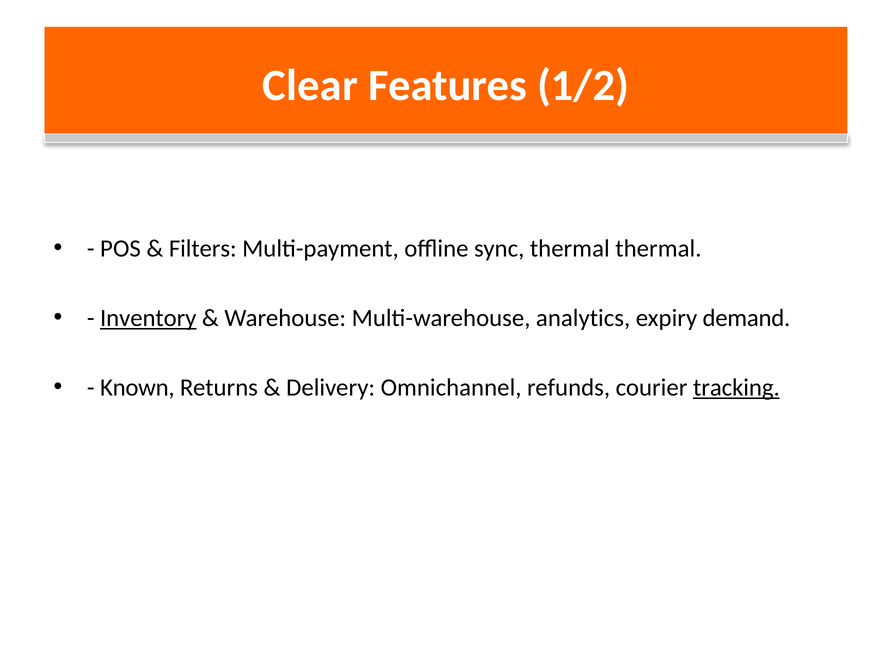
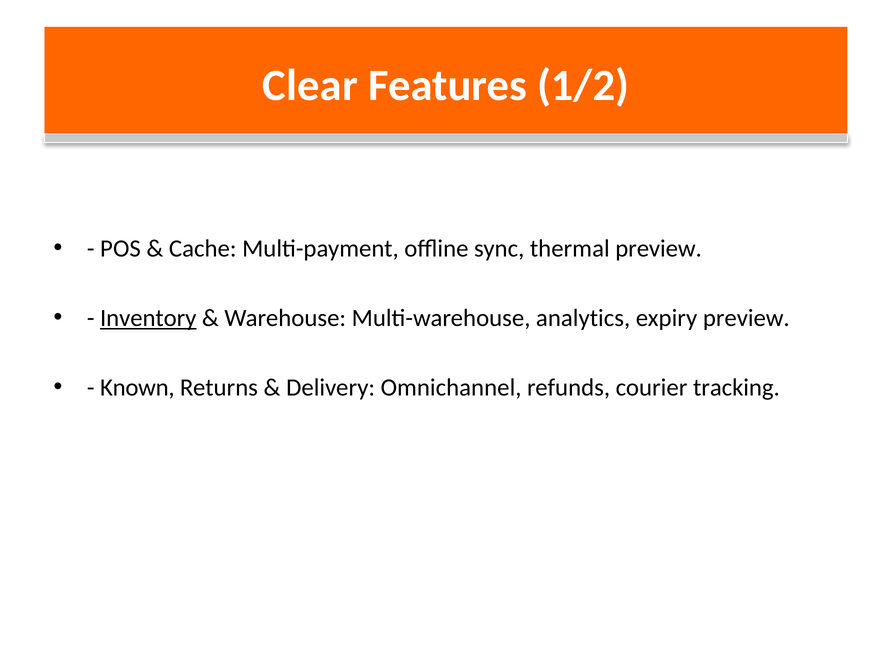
Filters: Filters -> Cache
thermal thermal: thermal -> preview
expiry demand: demand -> preview
tracking underline: present -> none
